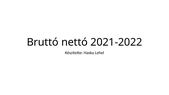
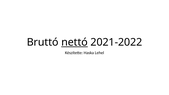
nettó underline: none -> present
